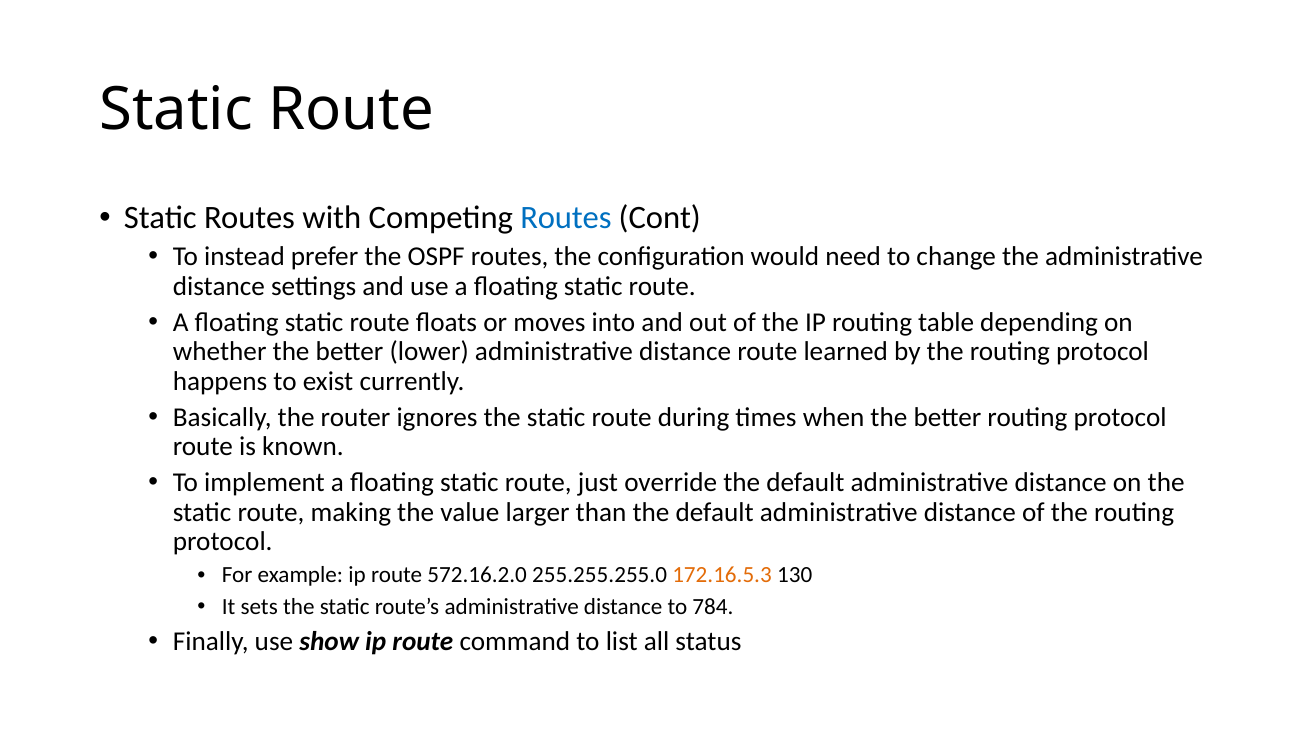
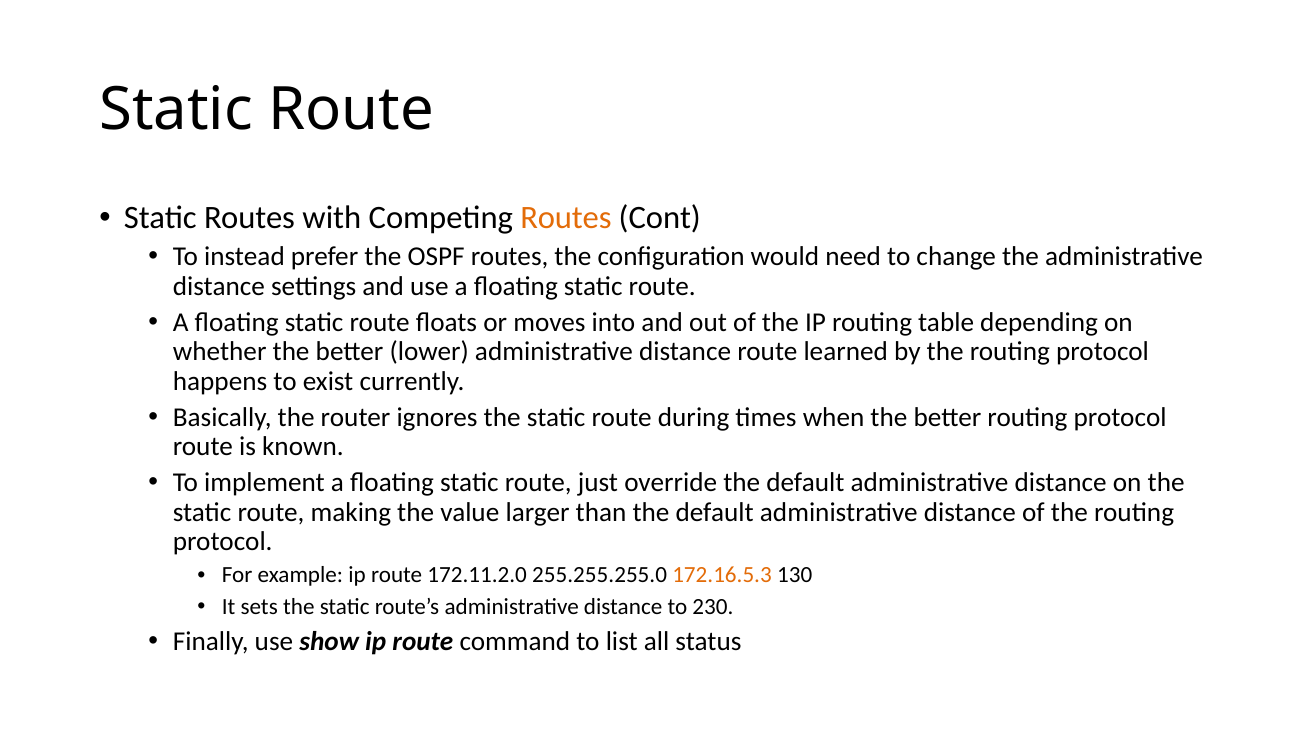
Routes at (566, 218) colour: blue -> orange
572.16.2.0: 572.16.2.0 -> 172.11.2.0
784: 784 -> 230
